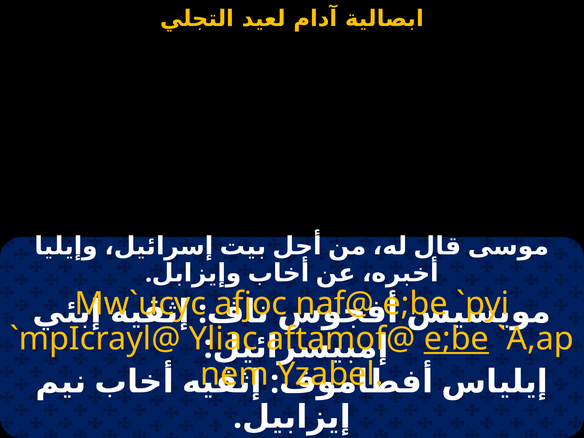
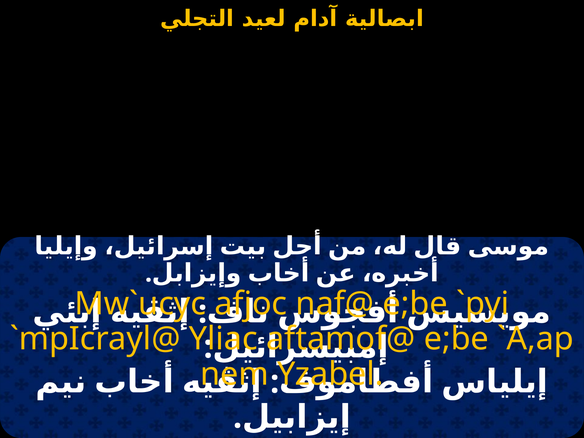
e;be at (456, 339) underline: present -> none
